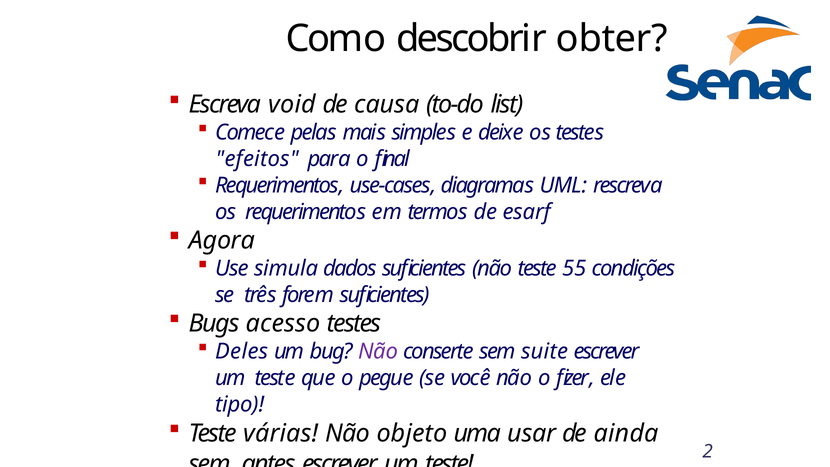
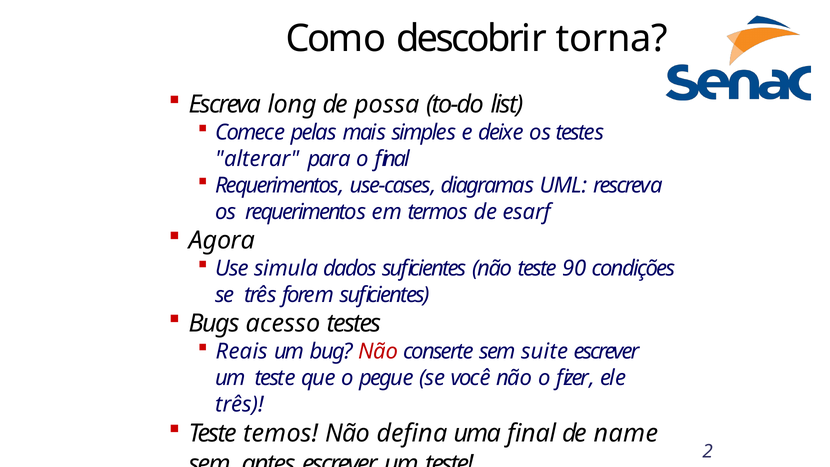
obter: obter -> torna
void: void -> long
causa: causa -> possa
efeitos: efeitos -> alterar
55: 55 -> 90
Deles: Deles -> Reais
Não at (378, 351) colour: purple -> red
tipo at (240, 404): tipo -> três
várias: várias -> temos
objeto: objeto -> defina
uma usar: usar -> final
ainda: ainda -> name
